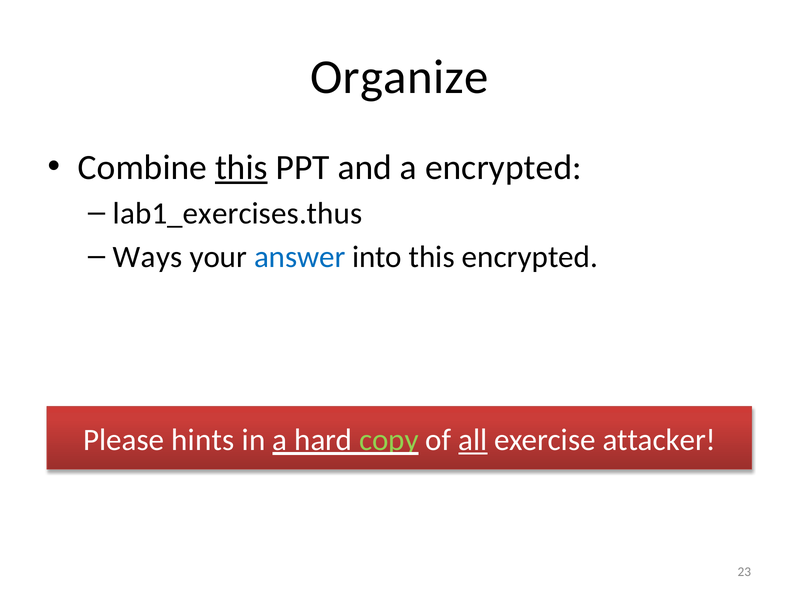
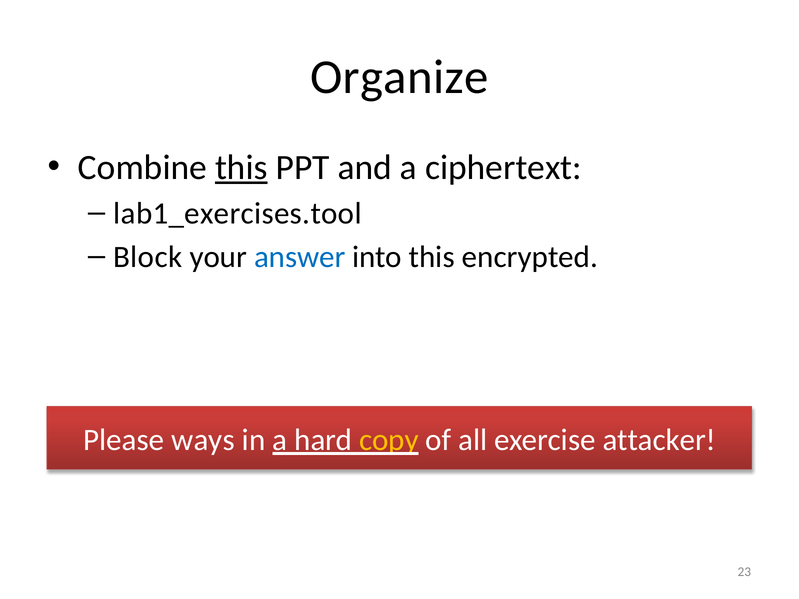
a encrypted: encrypted -> ciphertext
lab1_exercises.thus: lab1_exercises.thus -> lab1_exercises.tool
Ways: Ways -> Block
hints: hints -> ways
copy colour: light green -> yellow
all underline: present -> none
